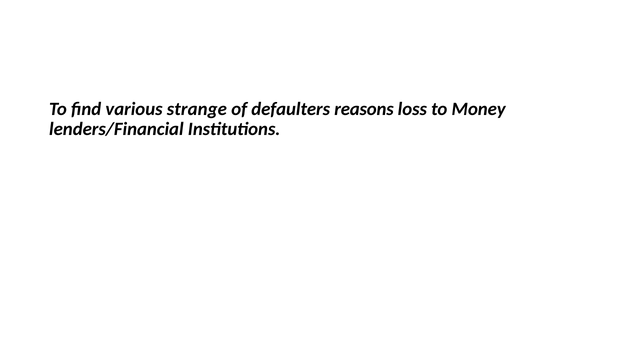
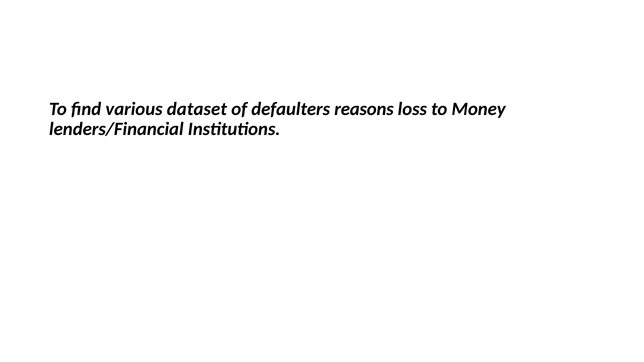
strange: strange -> dataset
